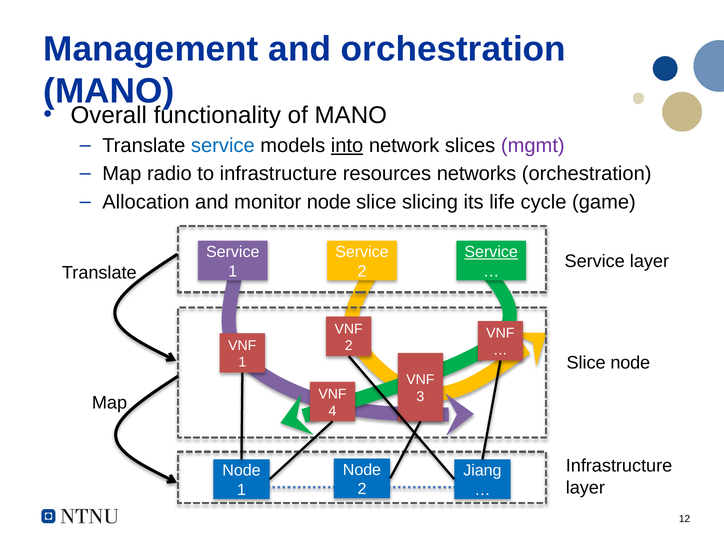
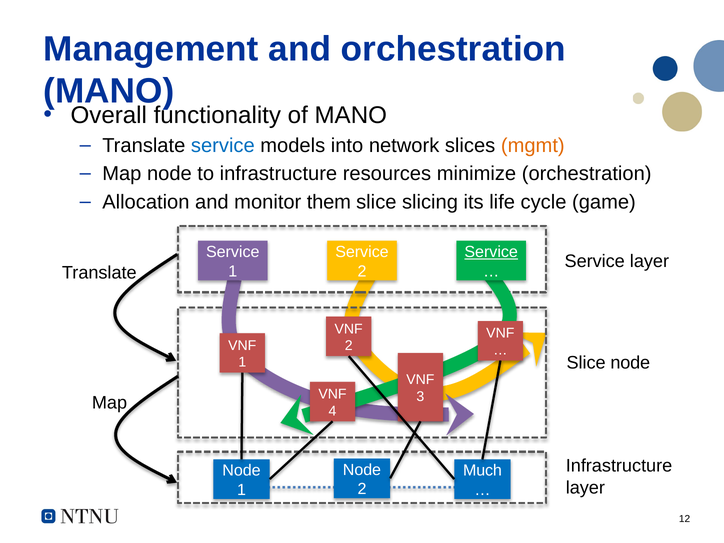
into underline: present -> none
mgmt colour: purple -> orange
Map radio: radio -> node
networks: networks -> minimize
monitor node: node -> them
Jiang: Jiang -> Much
